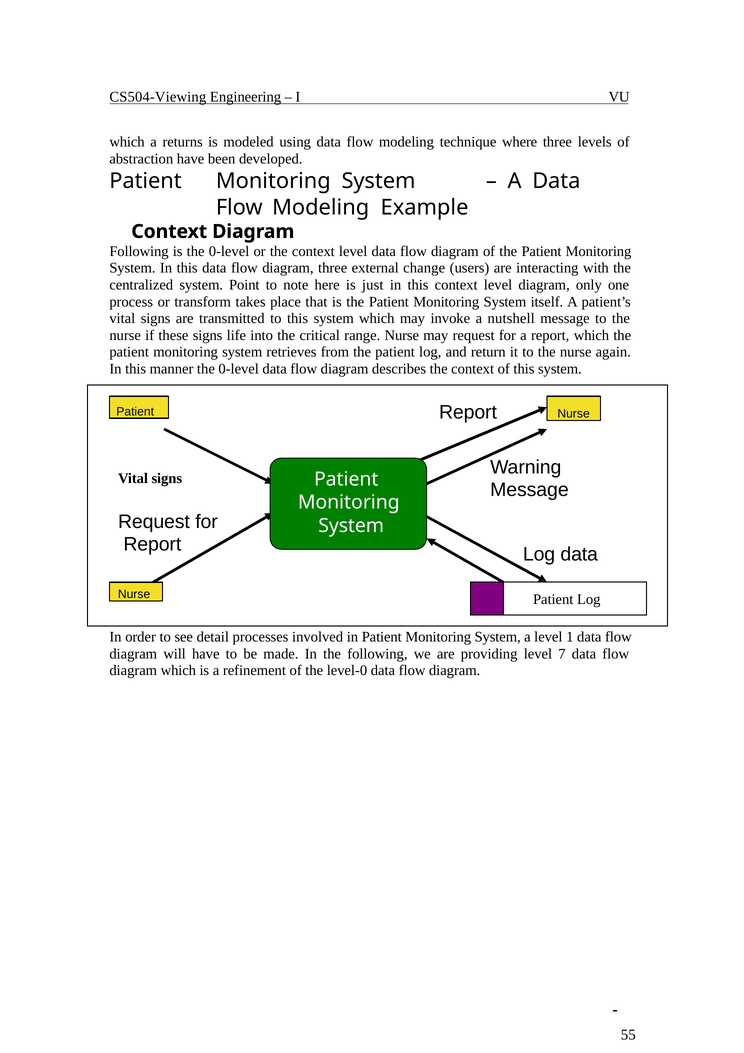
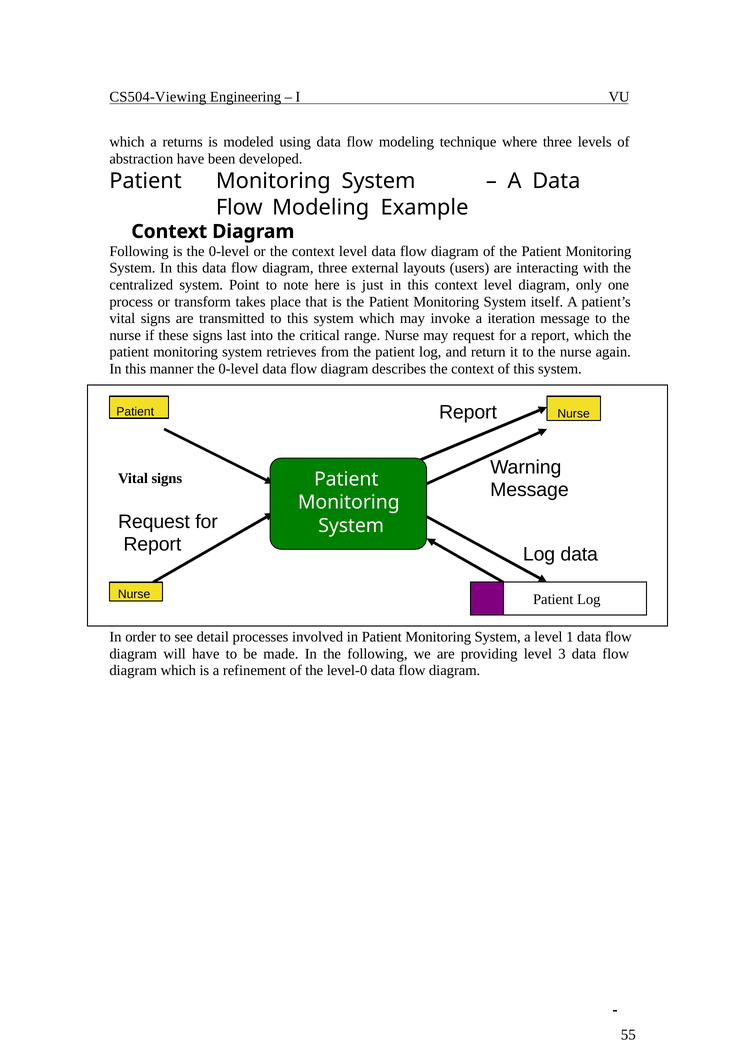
change: change -> layouts
nutshell: nutshell -> iteration
life: life -> last
7: 7 -> 3
